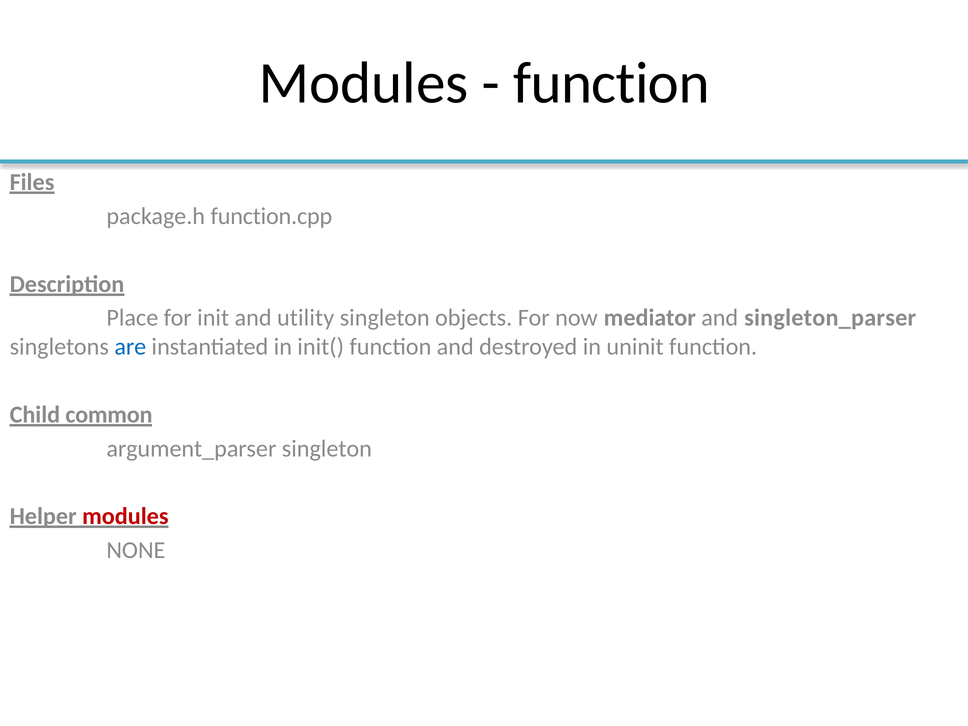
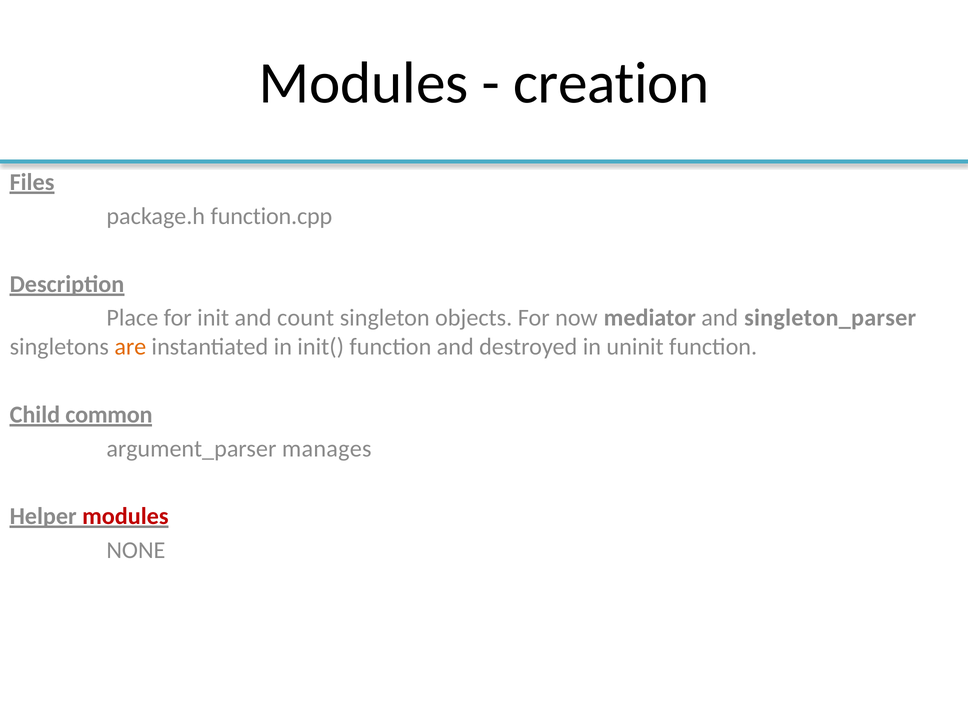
function at (611, 83): function -> creation
utility: utility -> count
are colour: blue -> orange
argument_parser singleton: singleton -> manages
